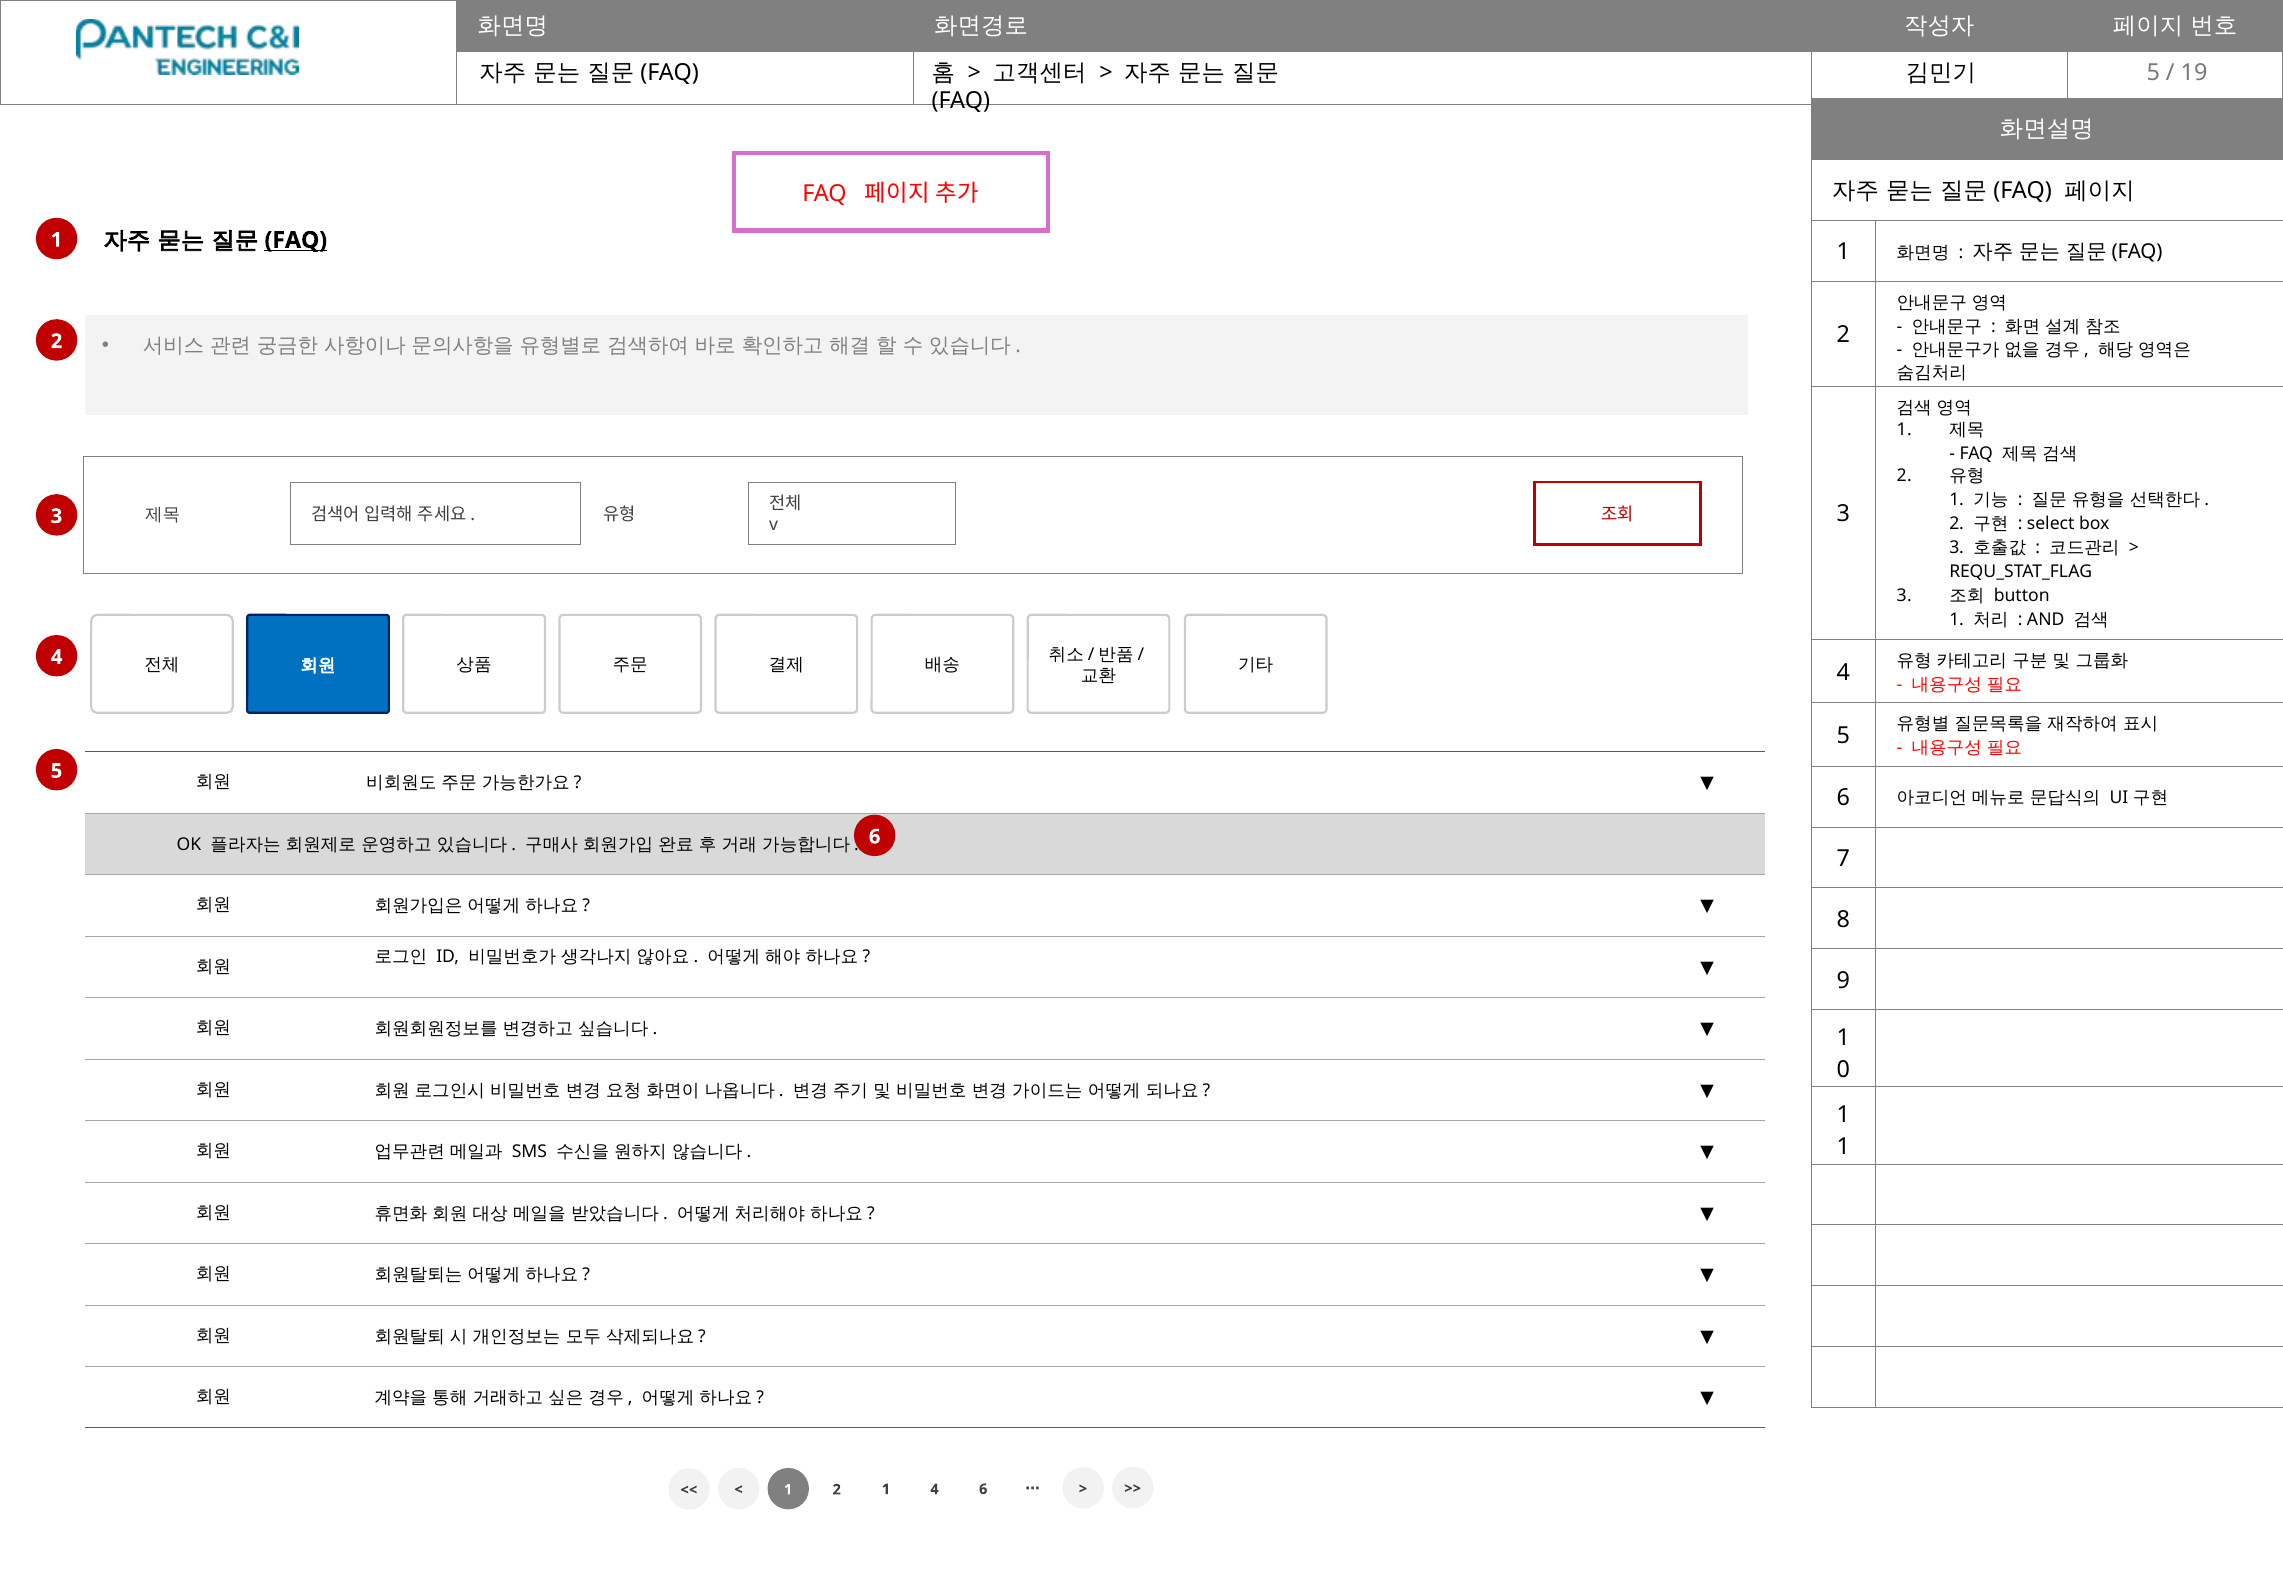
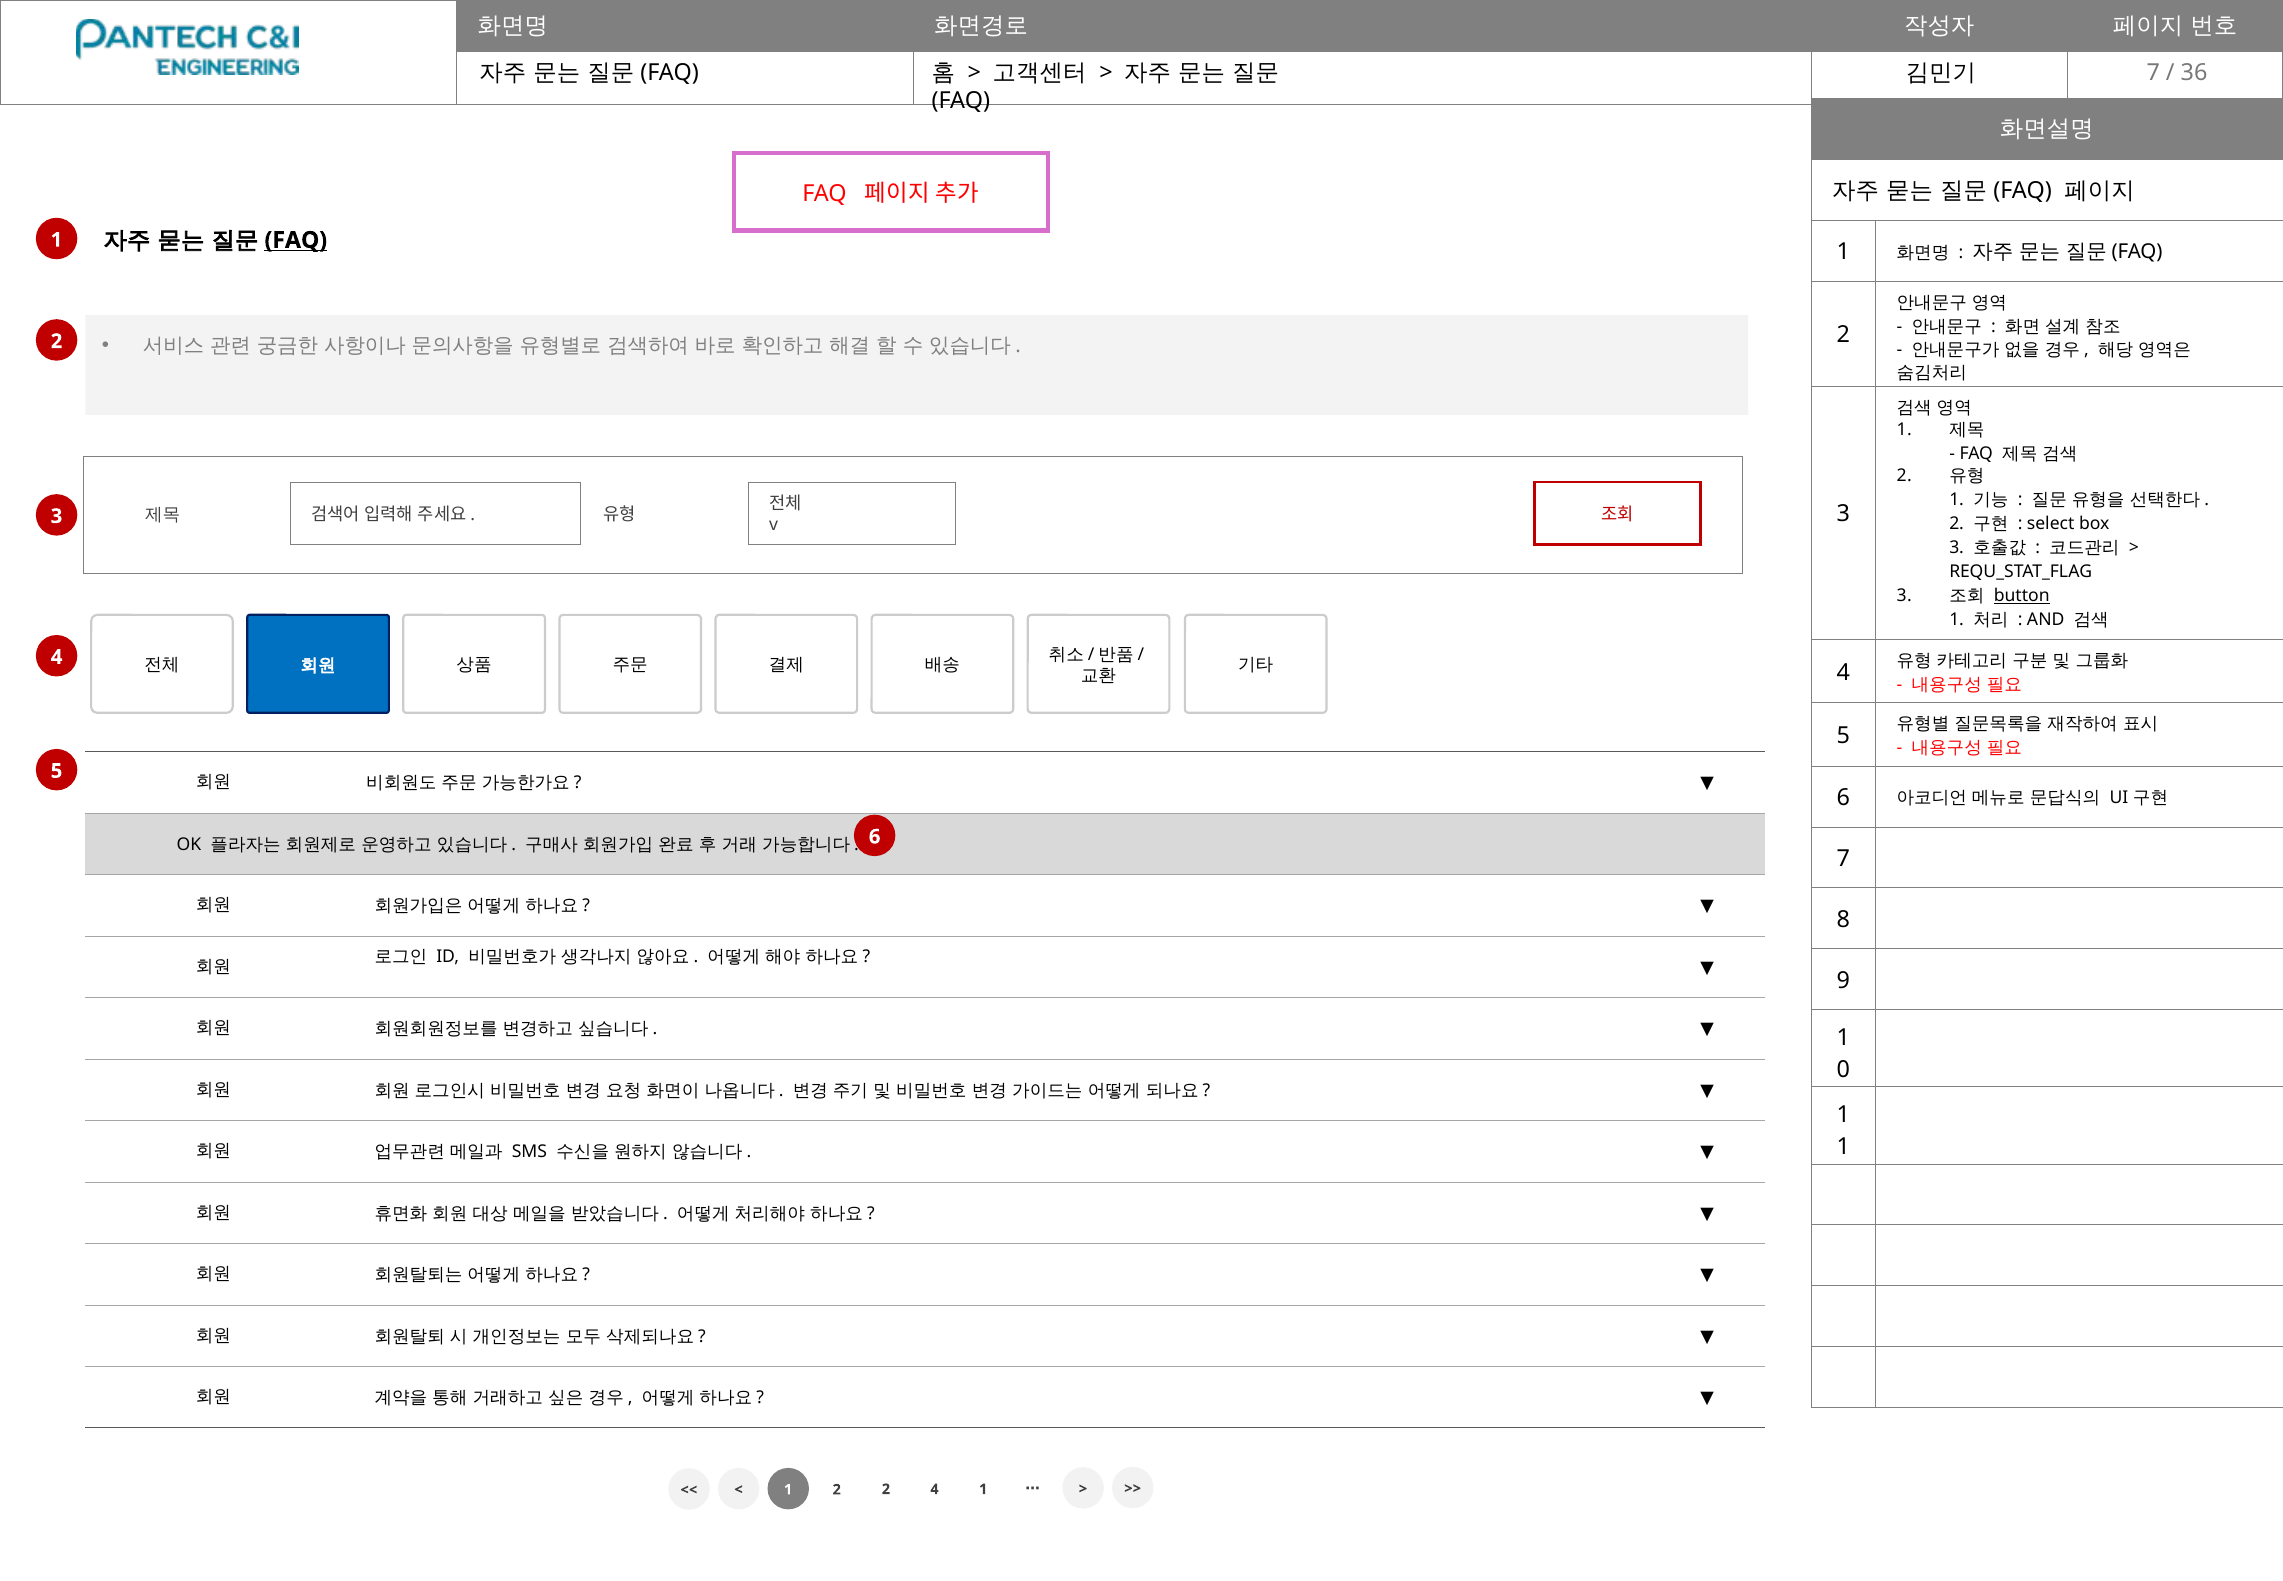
5 at (2153, 72): 5 -> 7
19: 19 -> 36
button underline: none -> present
2 1: 1 -> 2
6 at (983, 1489): 6 -> 1
